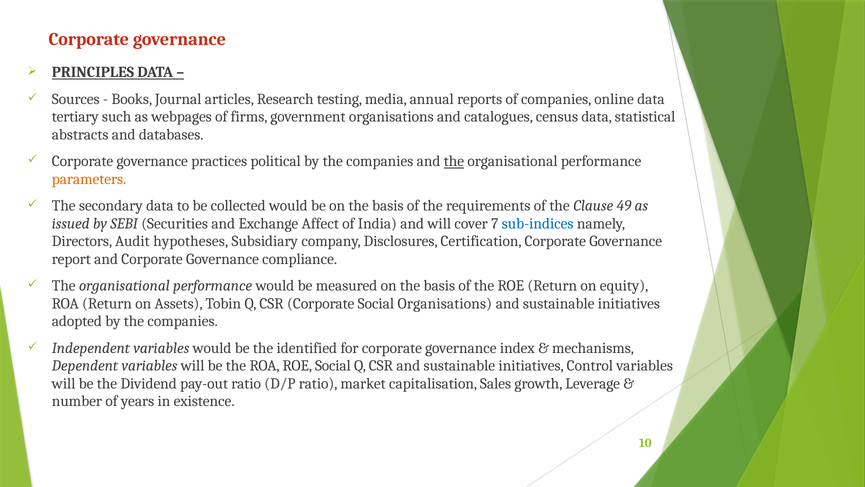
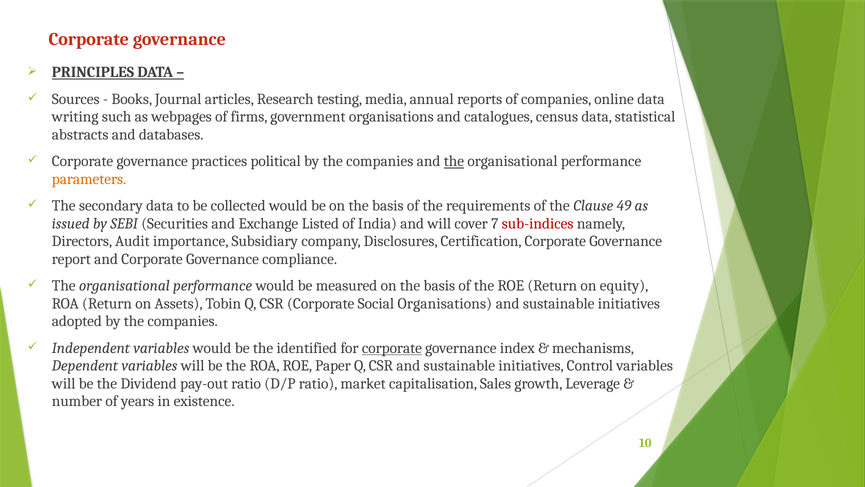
tertiary: tertiary -> writing
Affect: Affect -> Listed
sub-indices colour: blue -> red
hypotheses: hypotheses -> importance
corporate at (392, 348) underline: none -> present
ROE Social: Social -> Paper
